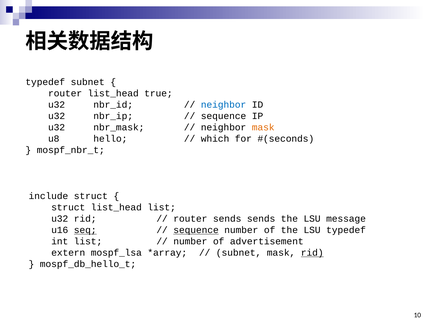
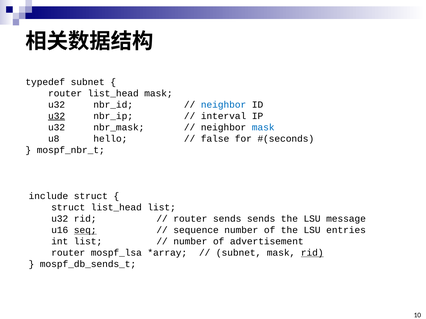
list_head true: true -> mask
u32 at (57, 116) underline: none -> present
sequence at (224, 116): sequence -> interval
mask at (263, 128) colour: orange -> blue
which: which -> false
sequence at (196, 231) underline: present -> none
LSU typedef: typedef -> entries
extern at (68, 253): extern -> router
mospf_db_hello_t: mospf_db_hello_t -> mospf_db_sends_t
